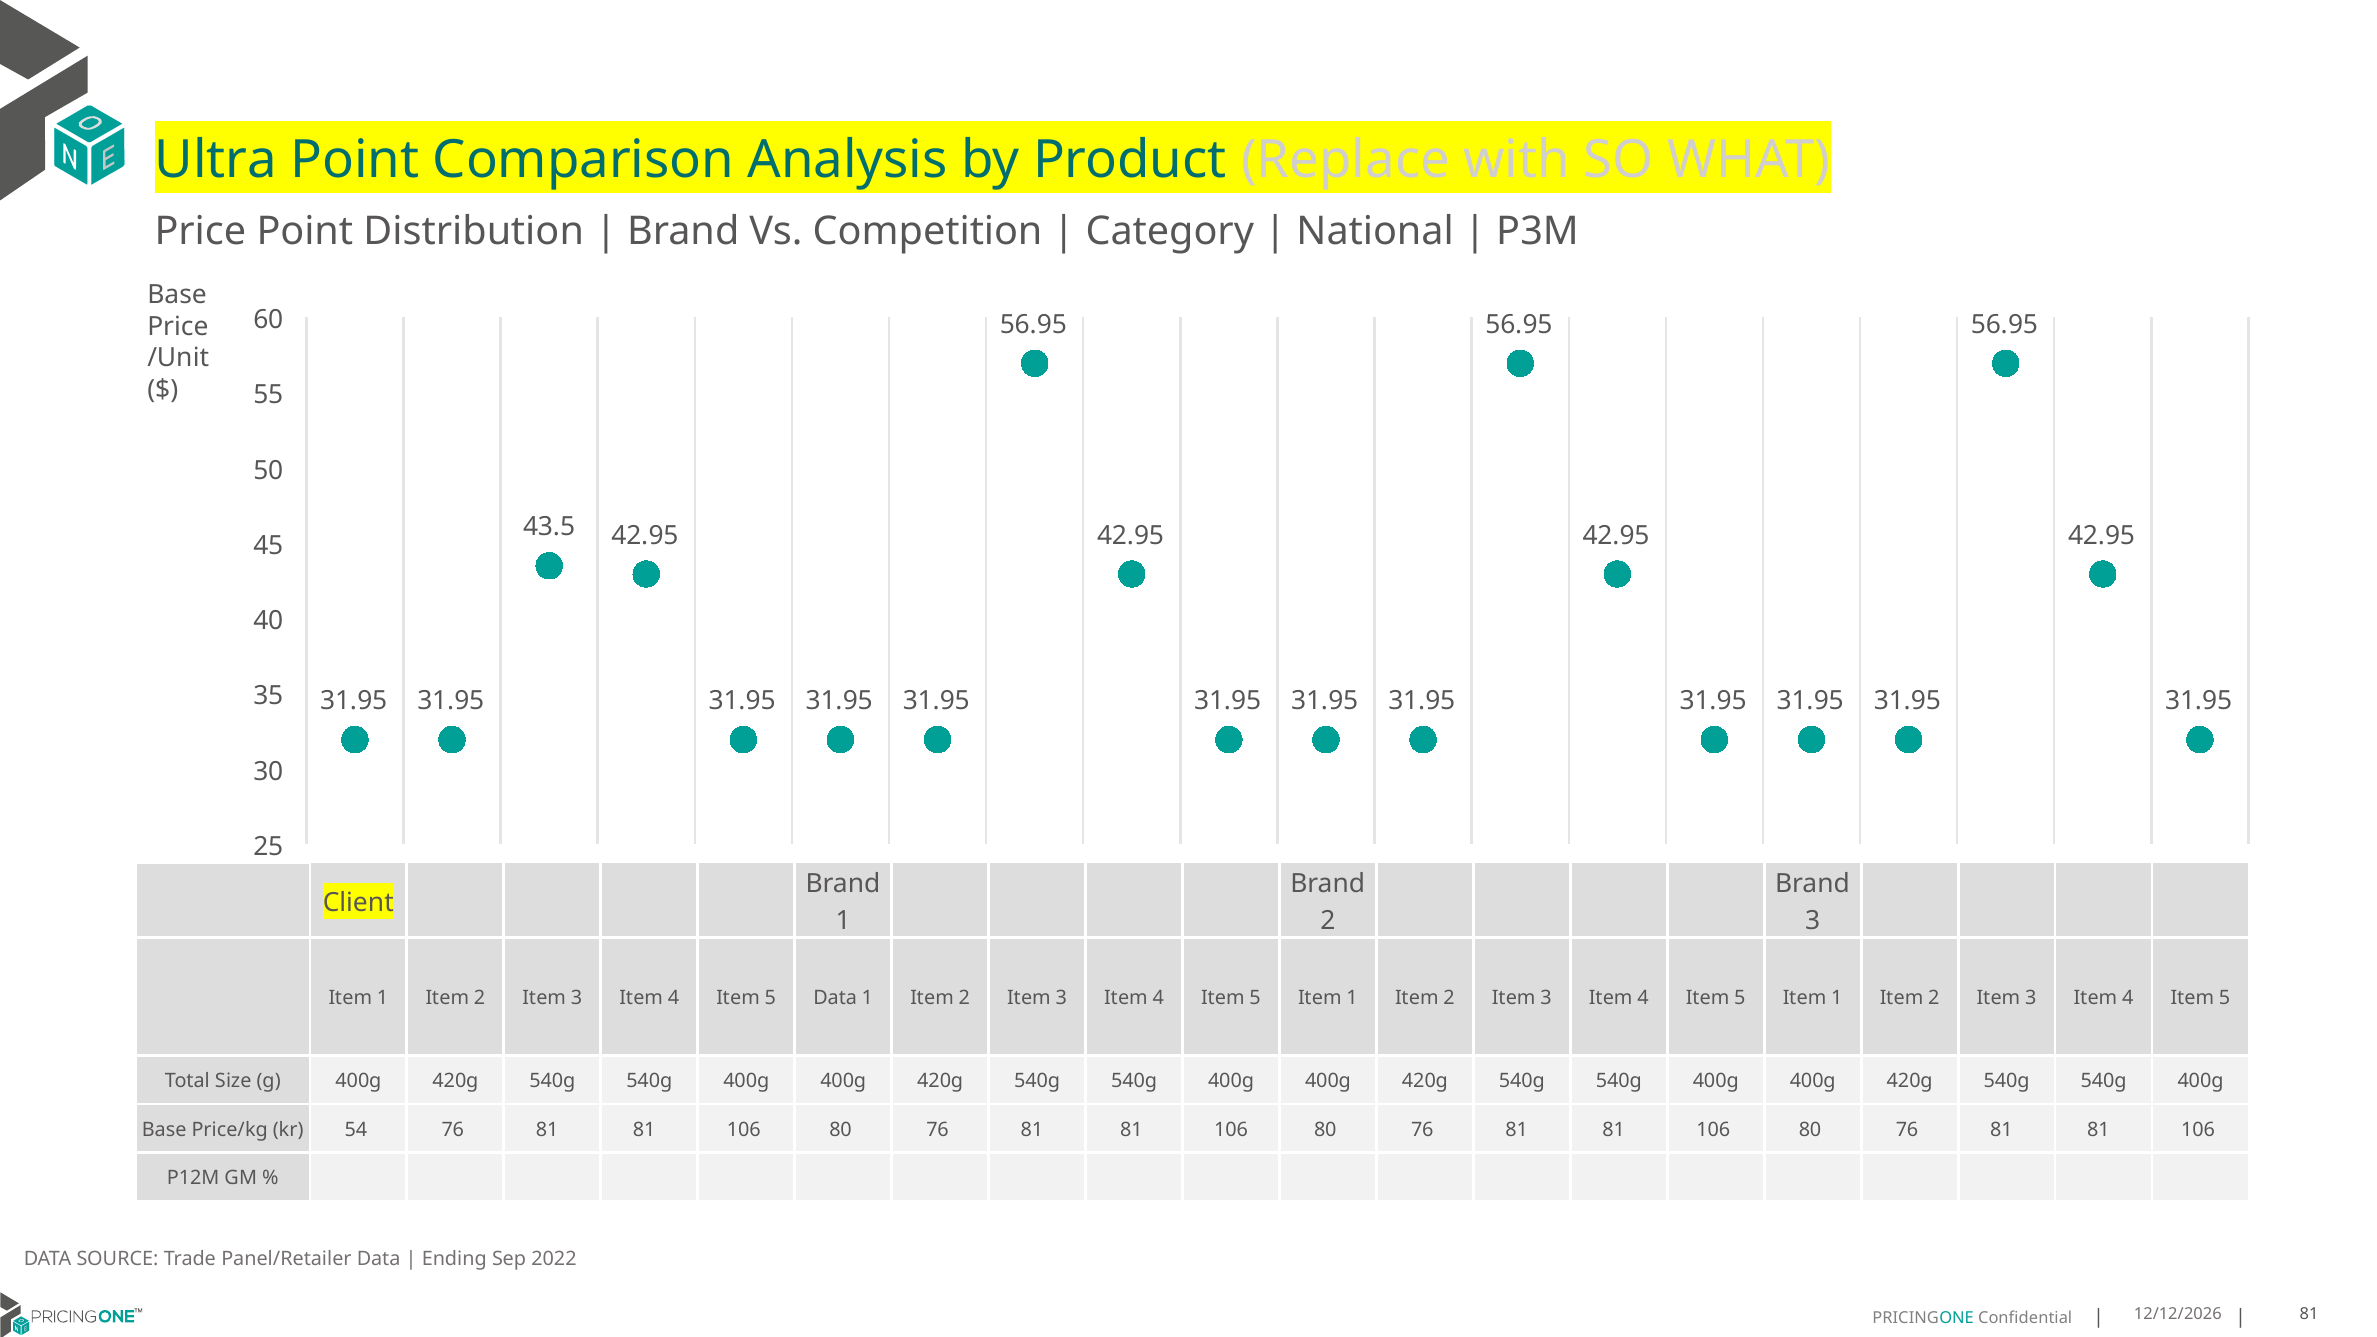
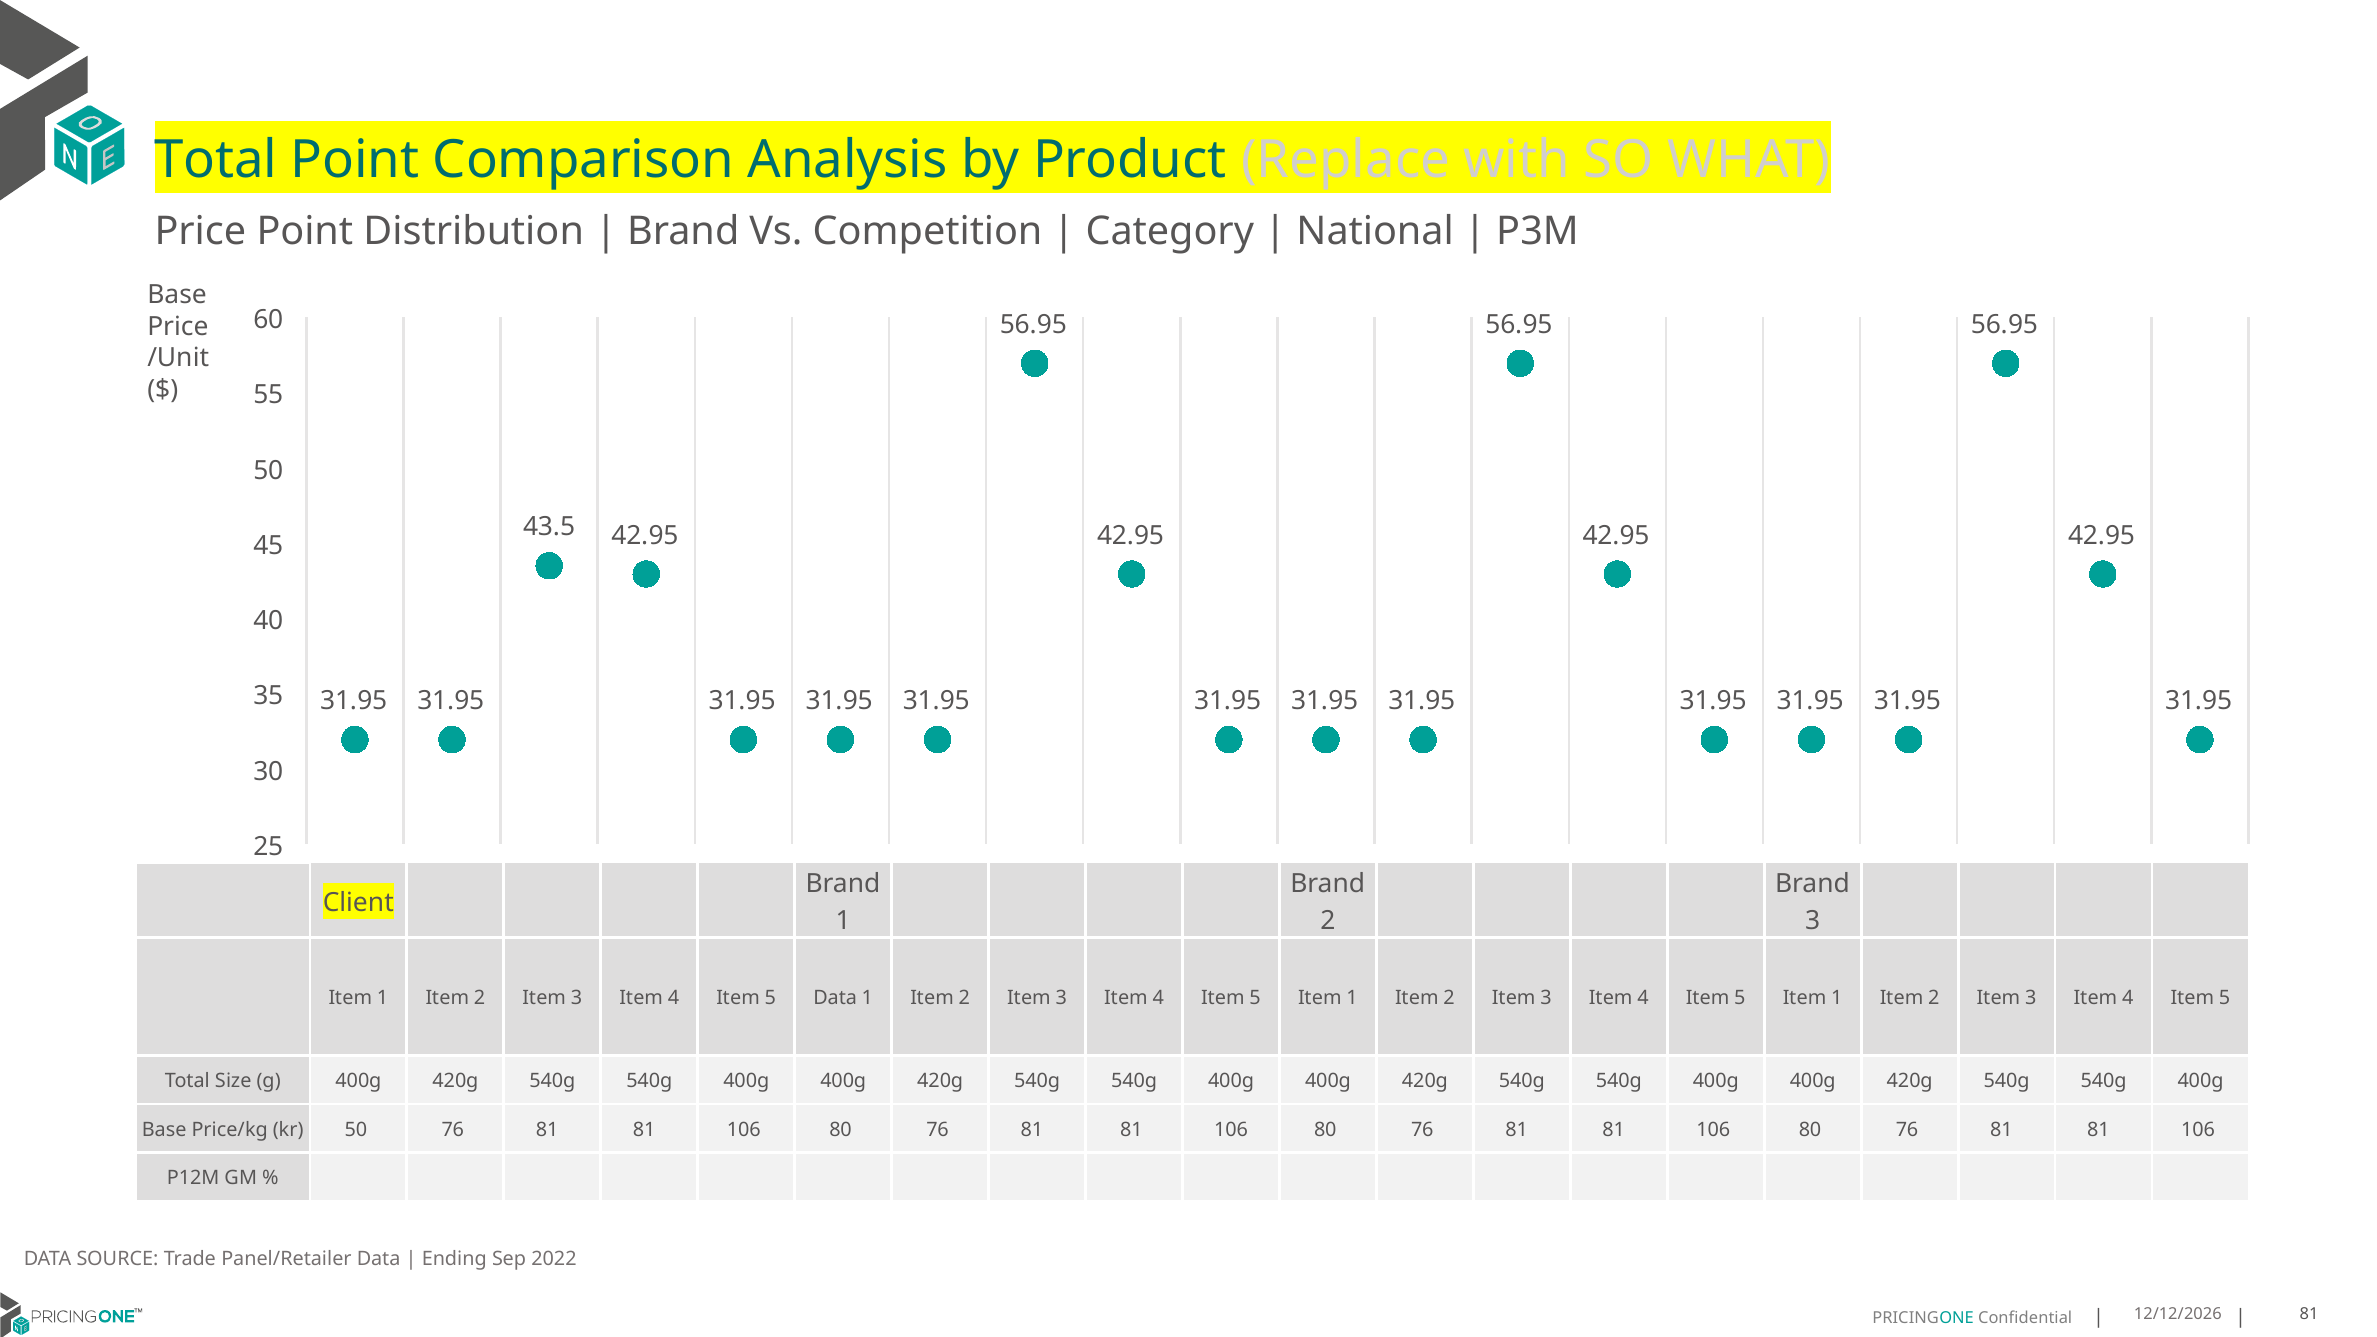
Ultra at (216, 160): Ultra -> Total
kr 54: 54 -> 50
